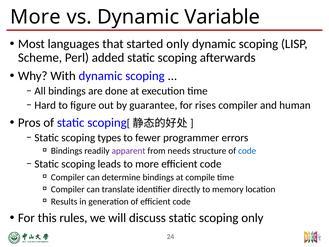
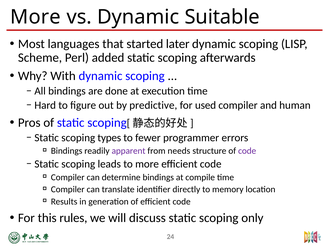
Variable: Variable -> Suitable
started only: only -> later
guarantee: guarantee -> predictive
rises: rises -> used
code at (247, 151) colour: blue -> purple
